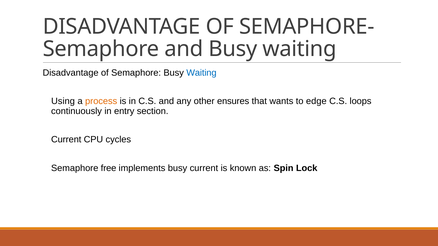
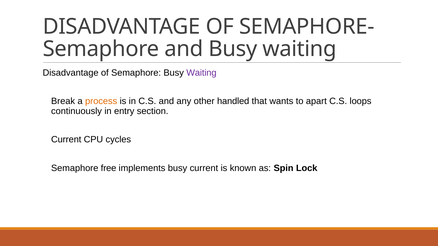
Waiting at (201, 73) colour: blue -> purple
Using: Using -> Break
ensures: ensures -> handled
edge: edge -> apart
